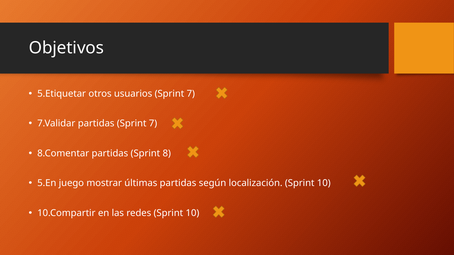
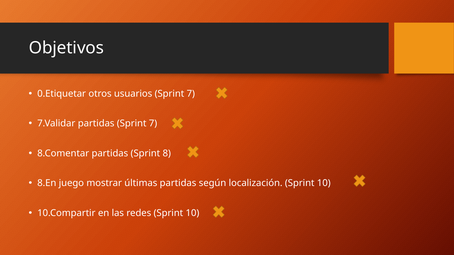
5.Etiquetar: 5.Etiquetar -> 0.Etiquetar
5.En: 5.En -> 8.En
